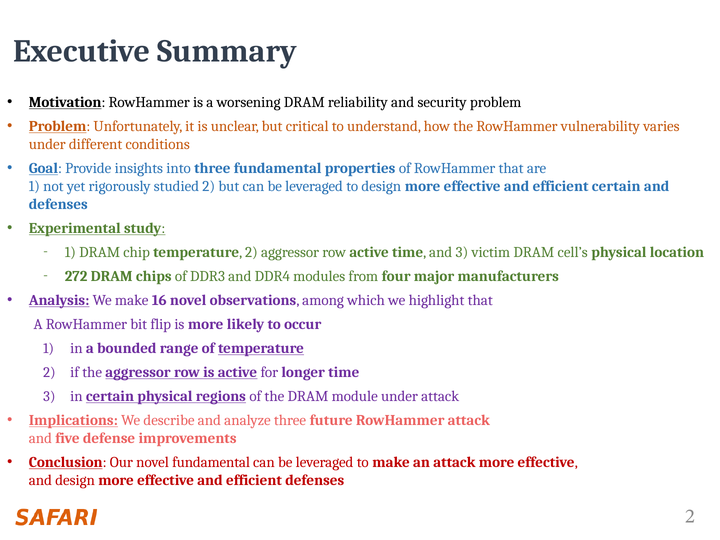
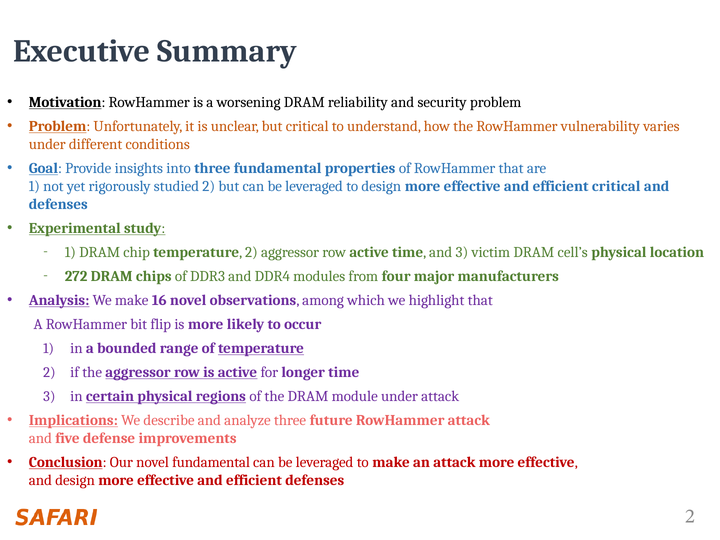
efficient certain: certain -> critical
